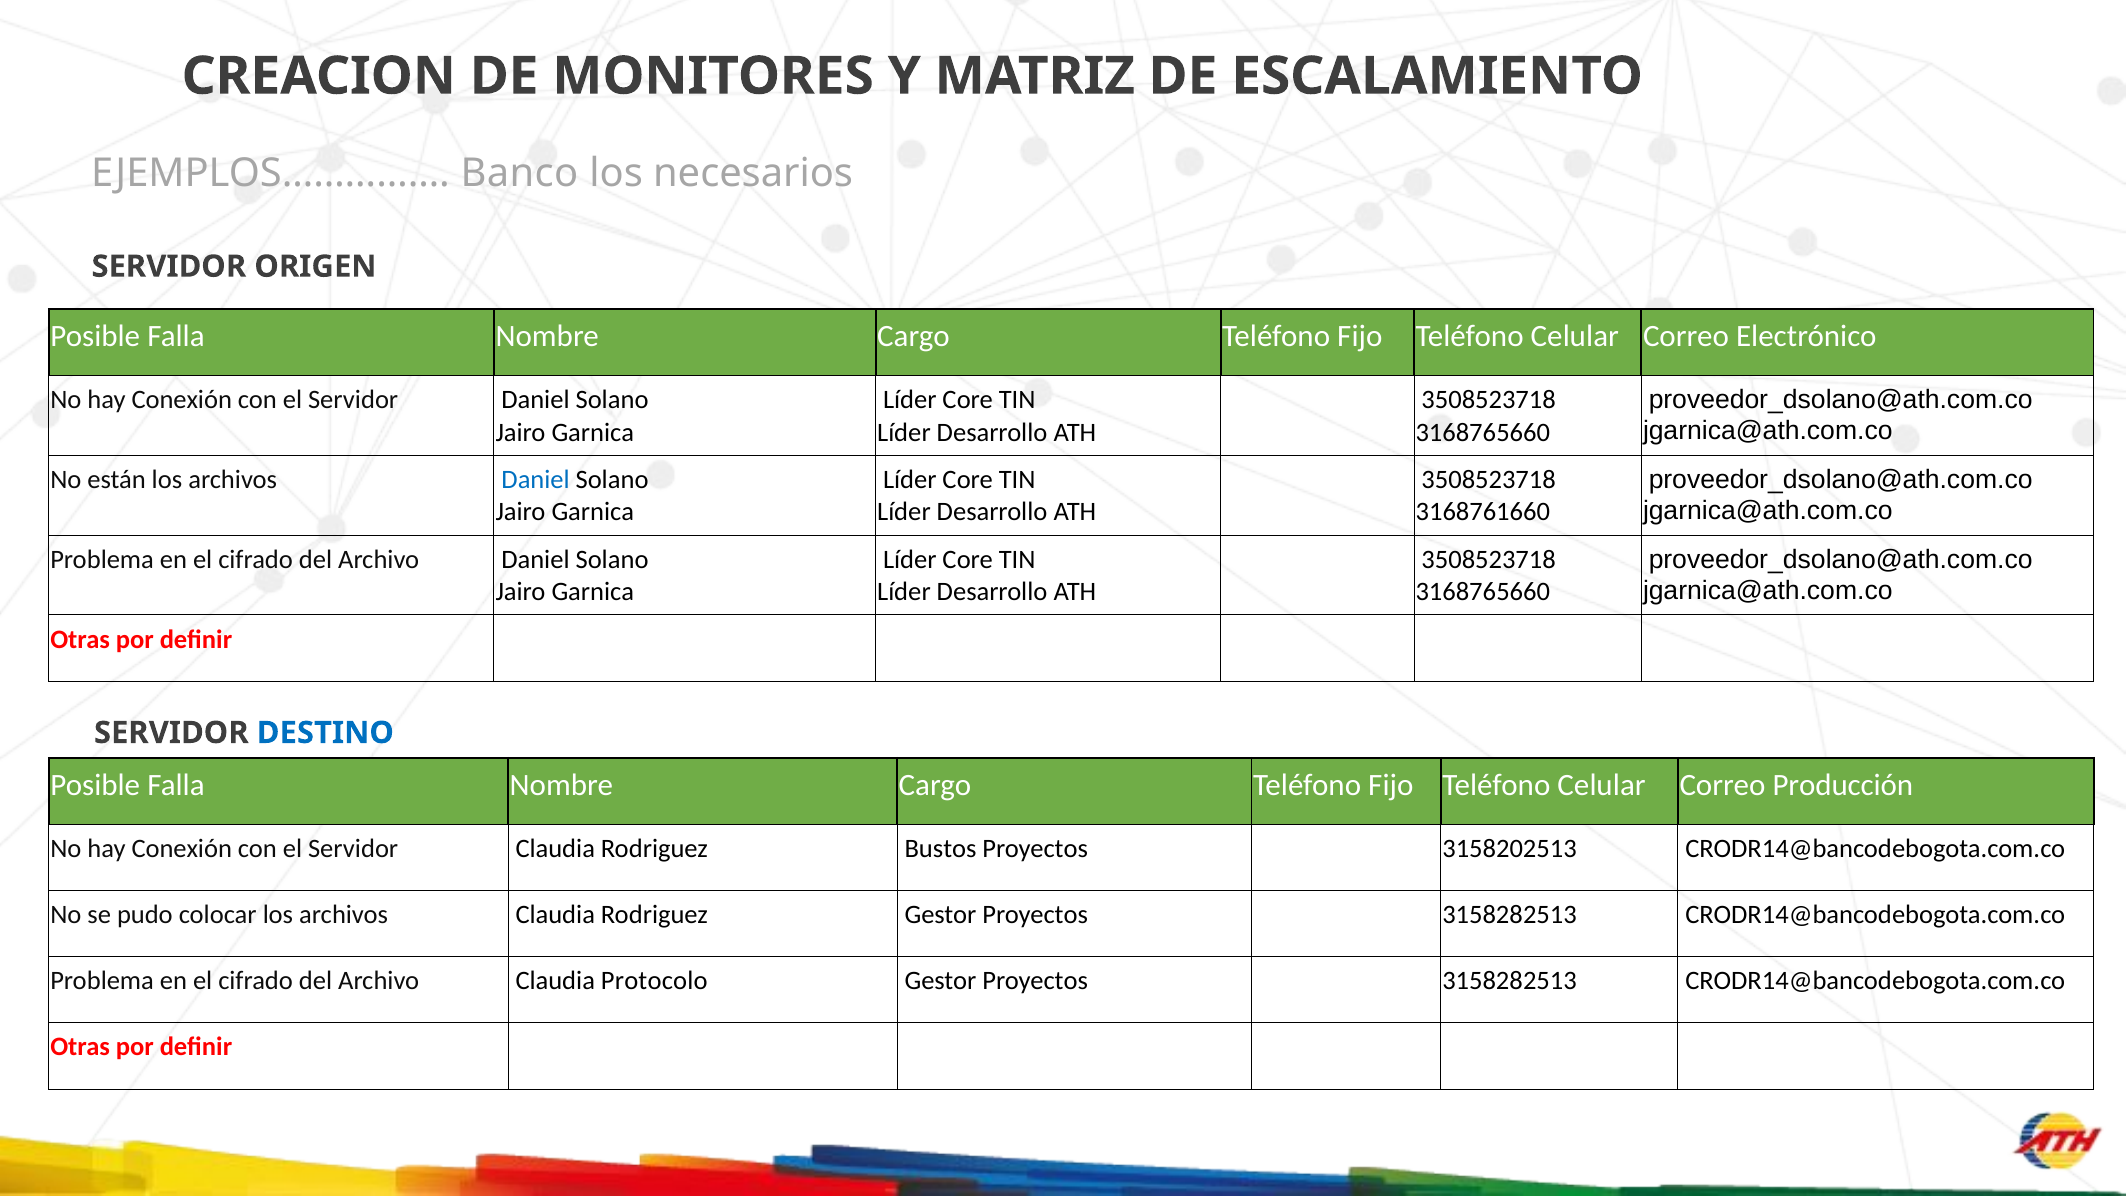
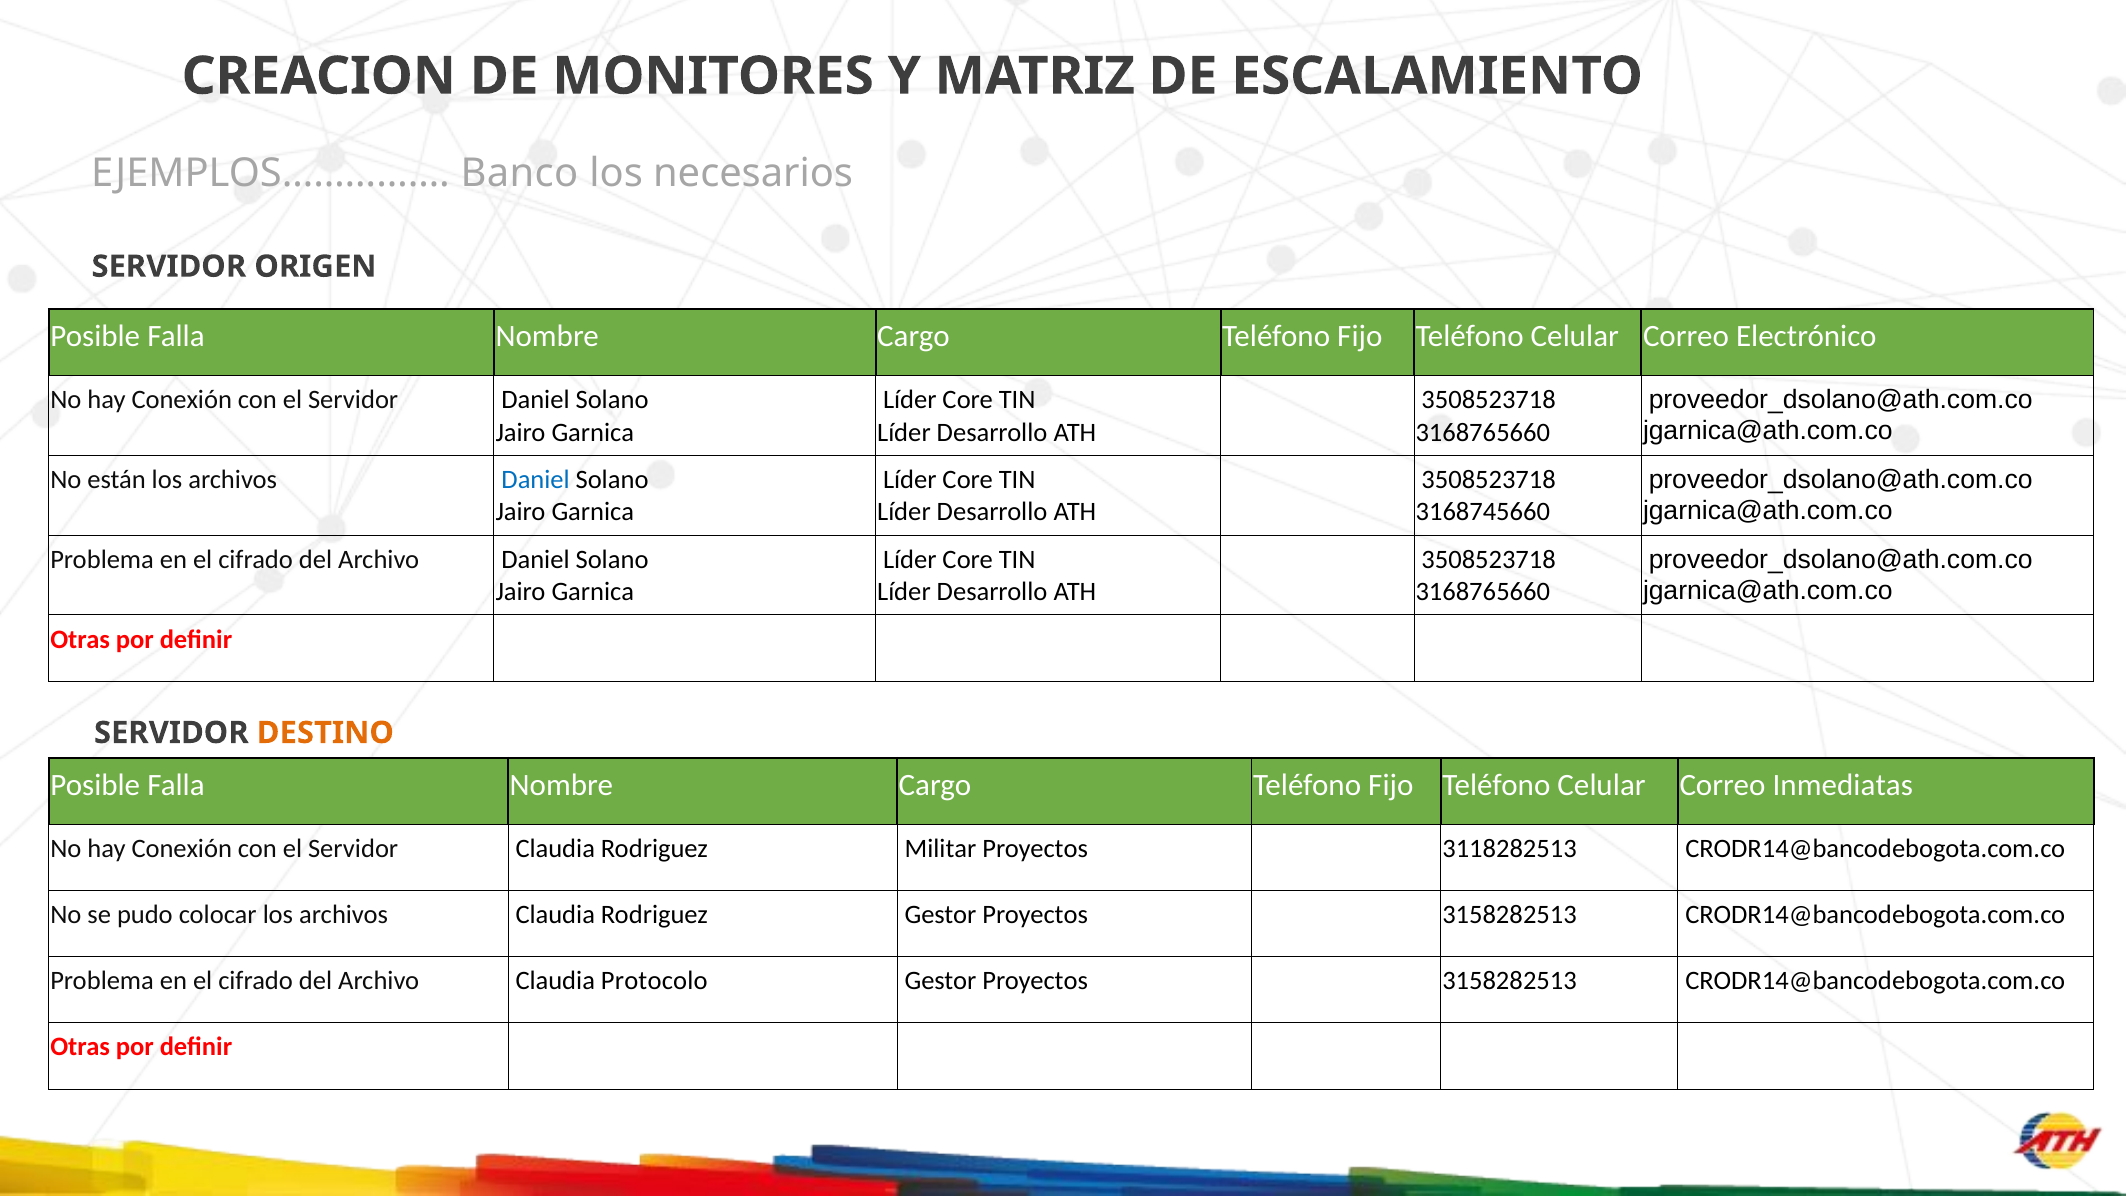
3168761660: 3168761660 -> 3168745660
DESTINO colour: blue -> orange
Producción: Producción -> Inmediatas
Bustos: Bustos -> Militar
3158202513: 3158202513 -> 3118282513
